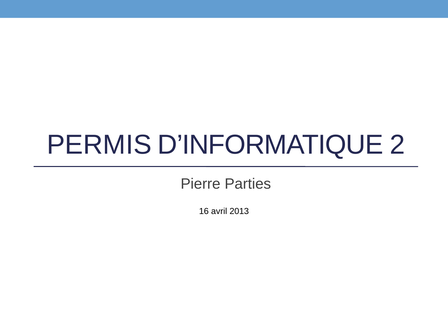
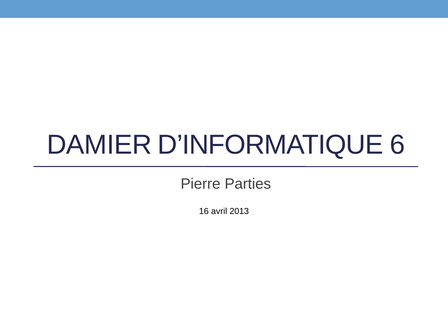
PERMIS: PERMIS -> DAMIER
2: 2 -> 6
